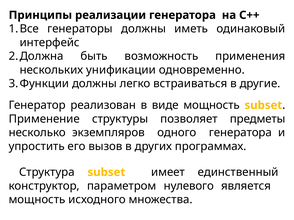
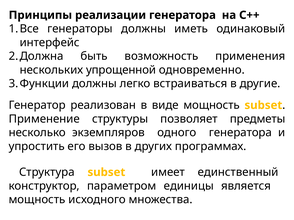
унификации: унификации -> упрощенной
нулевого: нулевого -> единицы
